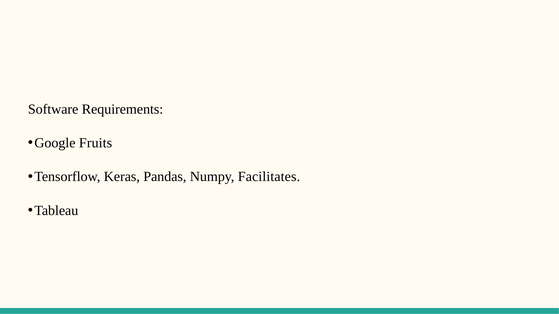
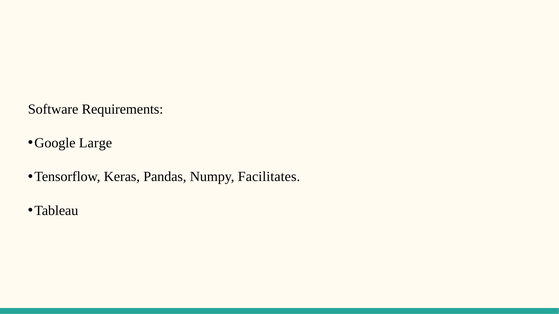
Fruits: Fruits -> Large
